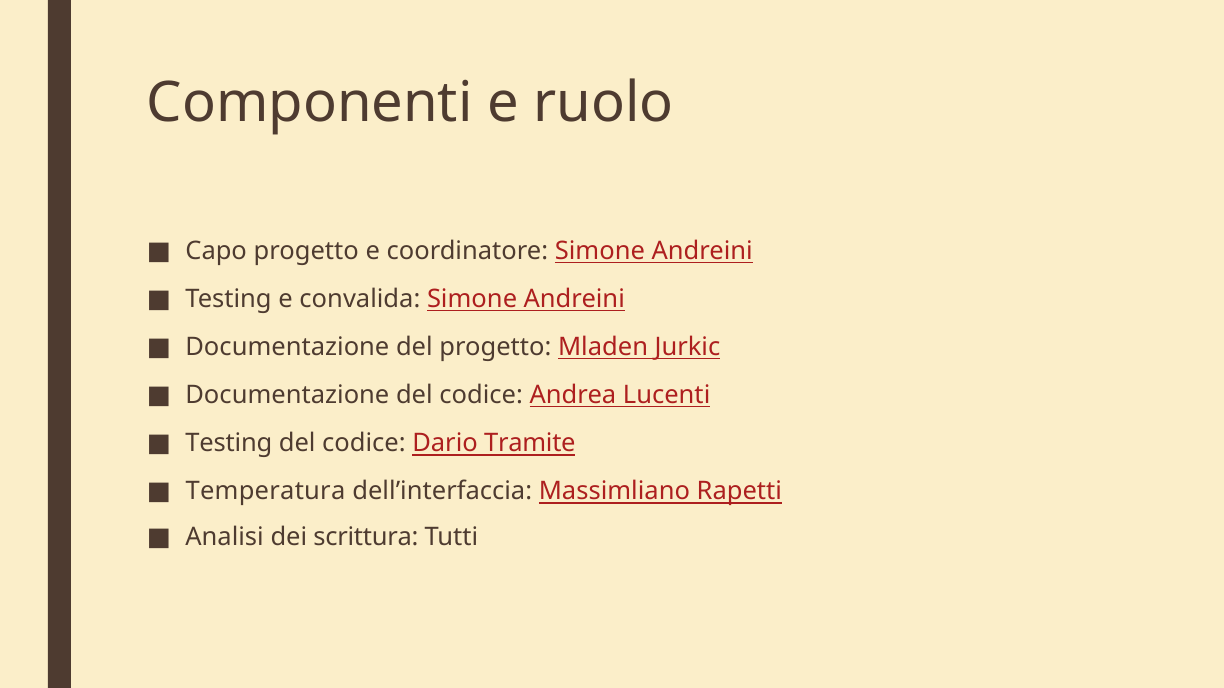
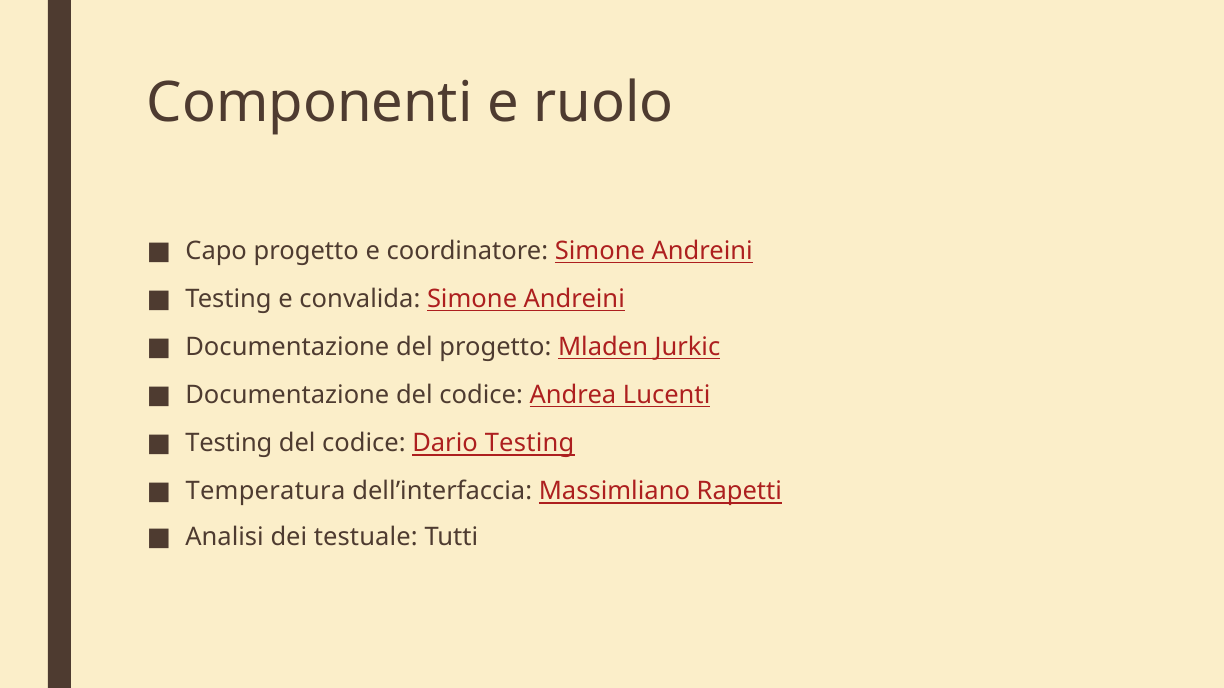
Dario Tramite: Tramite -> Testing
scrittura: scrittura -> testuale
